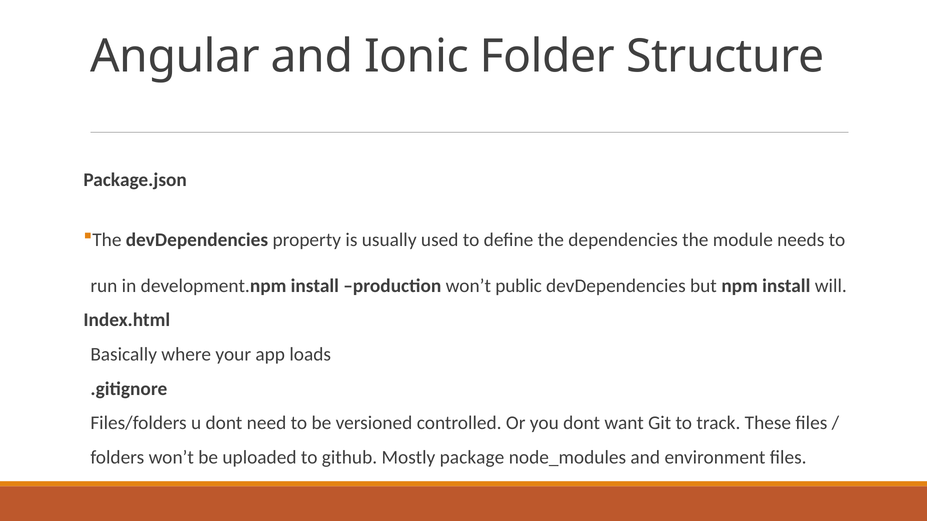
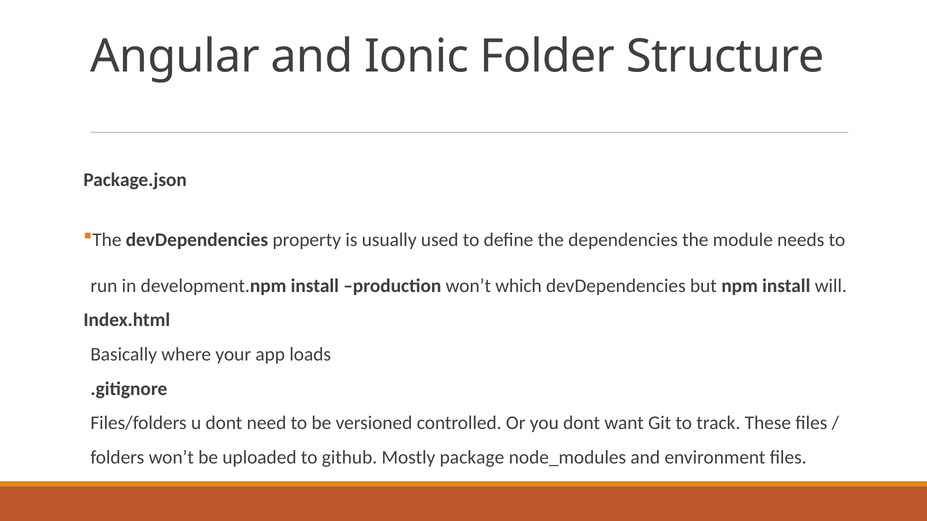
public: public -> which
